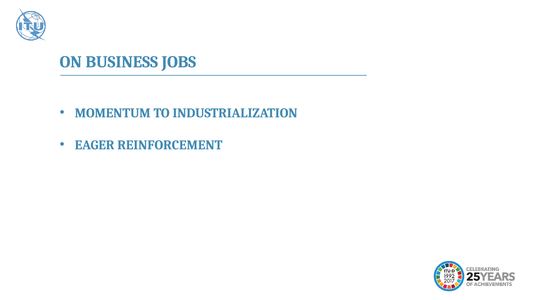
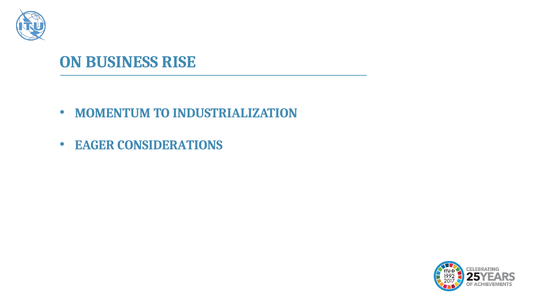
JOBS: JOBS -> RISE
REINFORCEMENT: REINFORCEMENT -> CONSIDERATIONS
